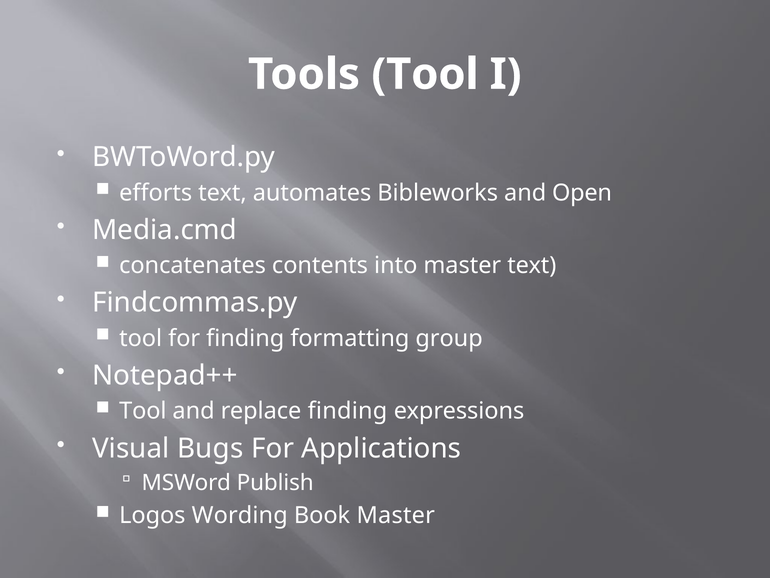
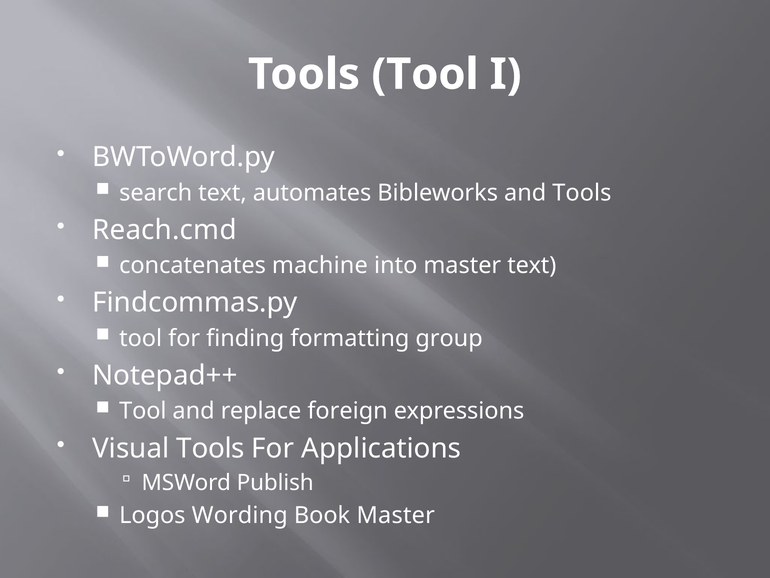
efforts: efforts -> search
and Open: Open -> Tools
Media.cmd: Media.cmd -> Reach.cmd
contents: contents -> machine
replace finding: finding -> foreign
Visual Bugs: Bugs -> Tools
